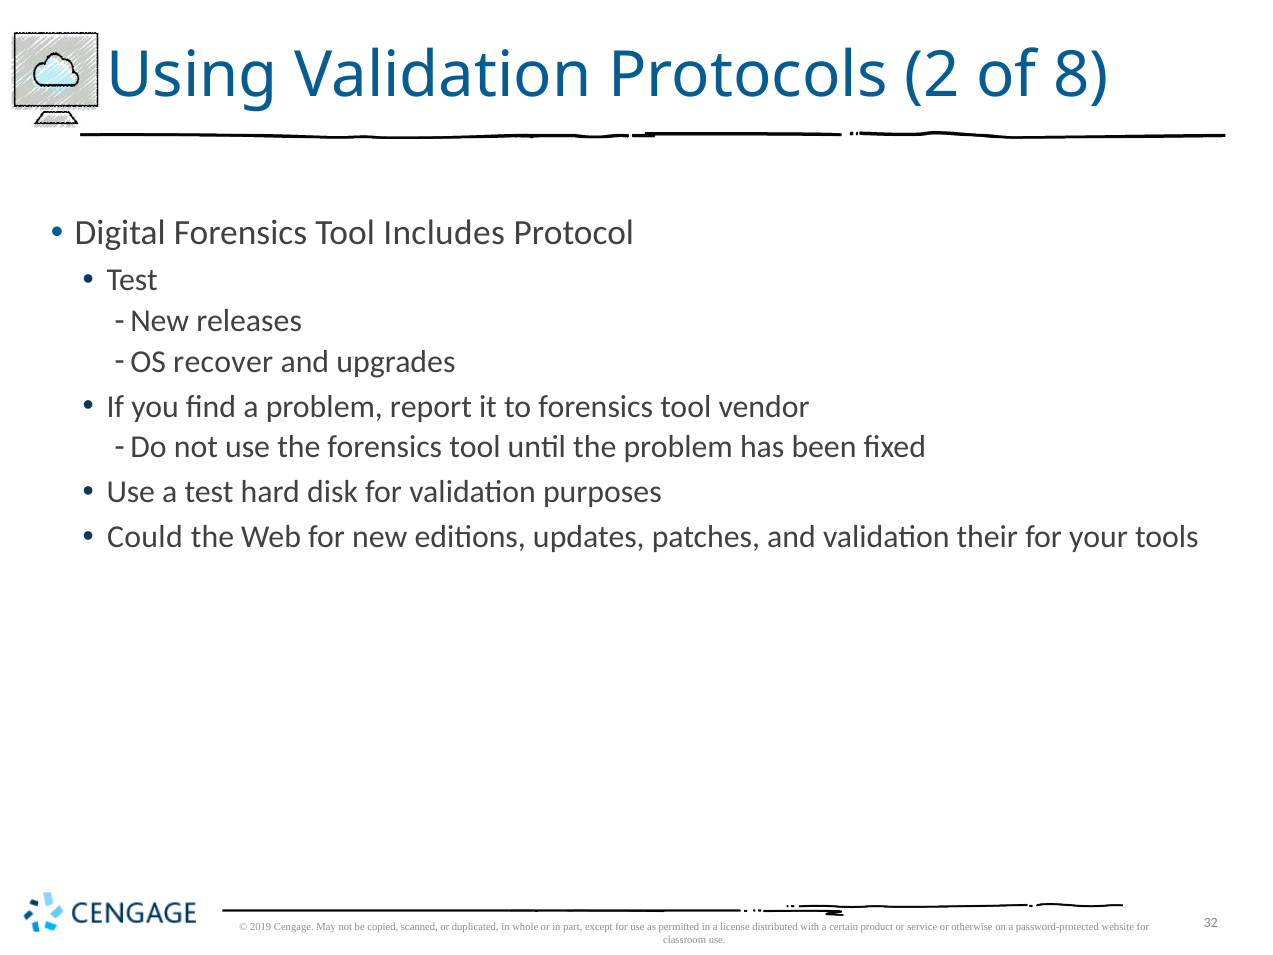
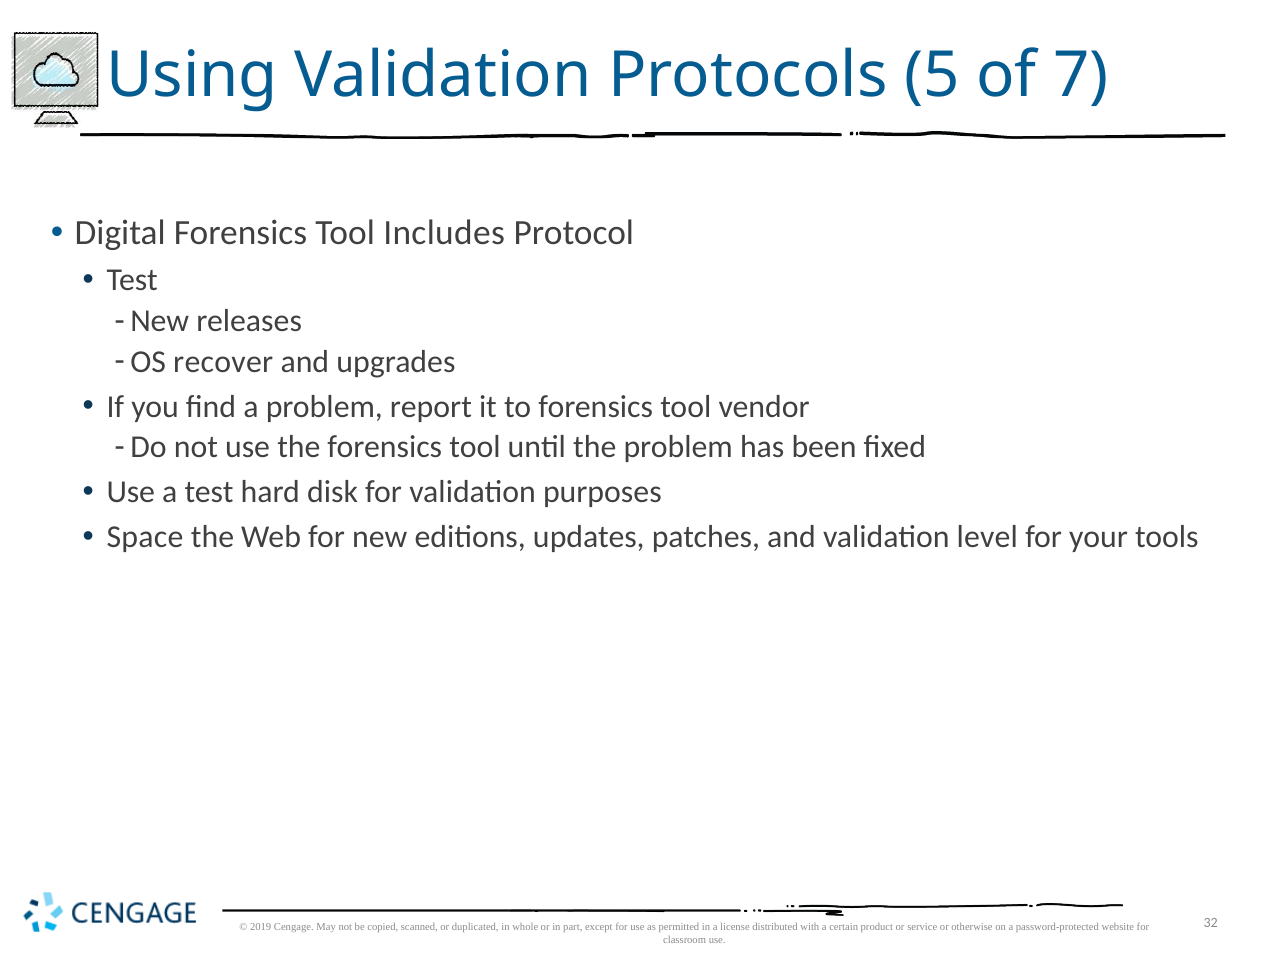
2: 2 -> 5
8: 8 -> 7
Could: Could -> Space
their: their -> level
